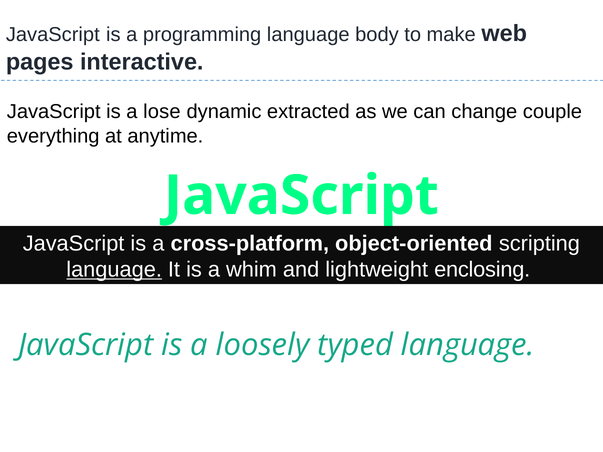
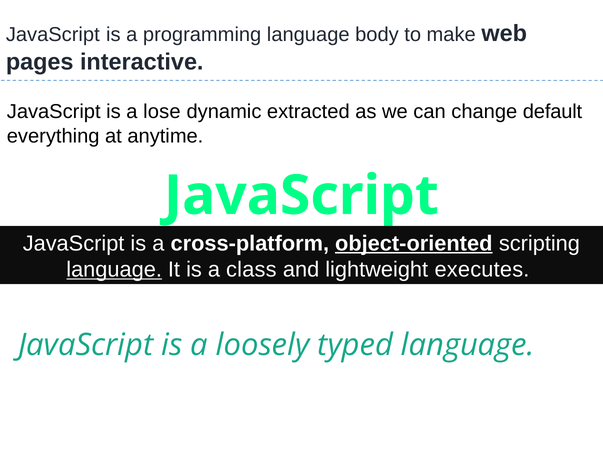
couple: couple -> default
object-oriented underline: none -> present
whim: whim -> class
enclosing: enclosing -> executes
